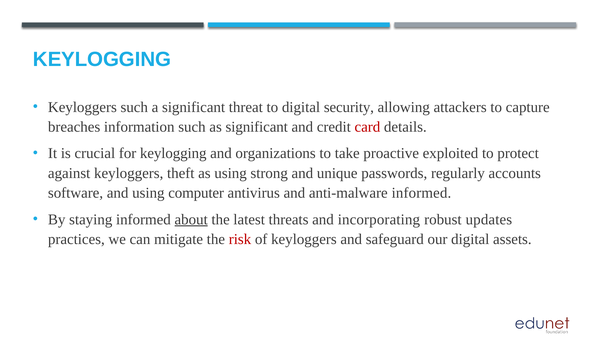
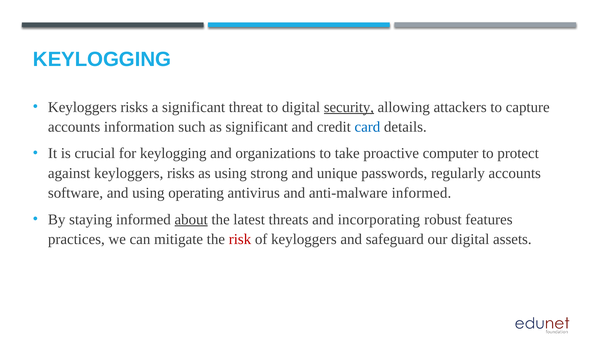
such at (134, 107): such -> risks
security underline: none -> present
breaches at (74, 127): breaches -> accounts
card colour: red -> blue
exploited: exploited -> computer
against keyloggers theft: theft -> risks
computer: computer -> operating
updates: updates -> features
